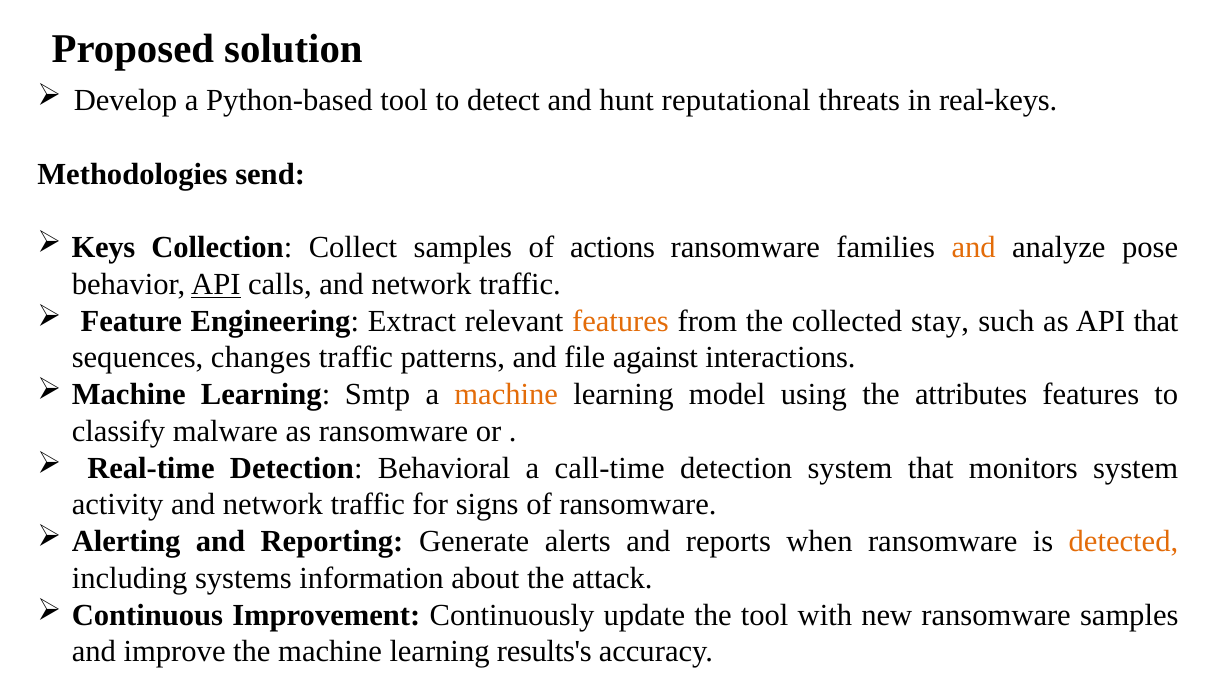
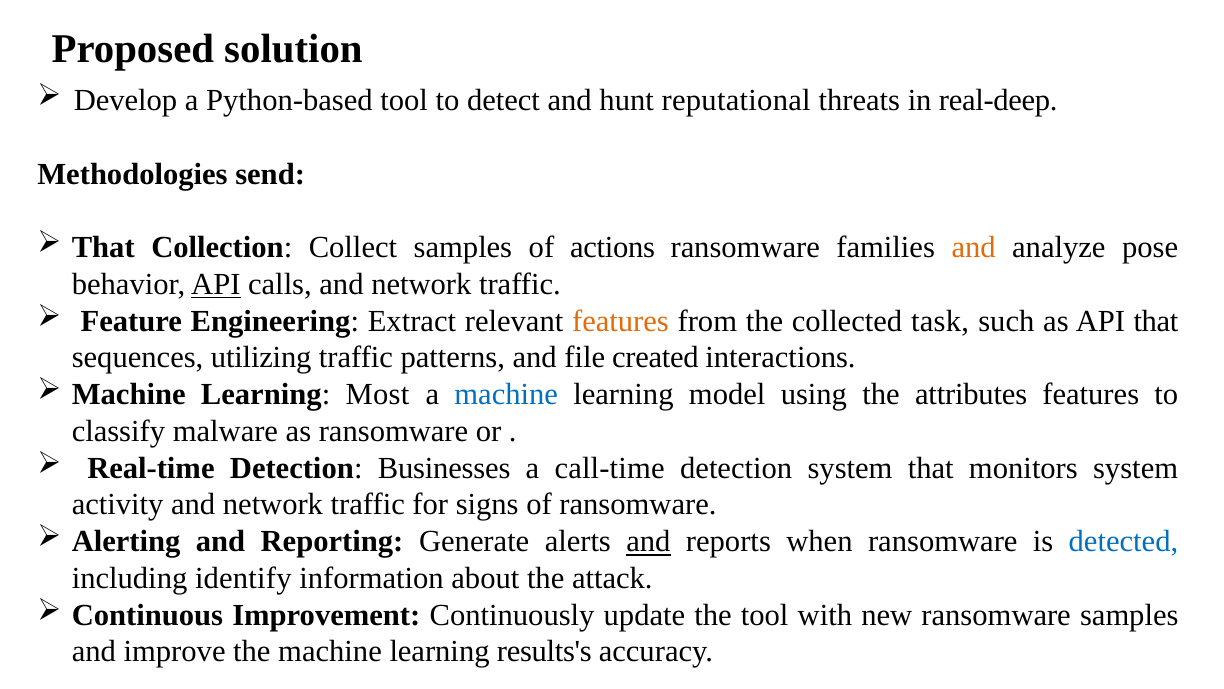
real-keys: real-keys -> real-deep
Keys at (103, 247): Keys -> That
stay: stay -> task
changes: changes -> utilizing
against: against -> created
Smtp: Smtp -> Most
machine at (506, 394) colour: orange -> blue
Behavioral: Behavioral -> Businesses
and at (648, 541) underline: none -> present
detected colour: orange -> blue
systems: systems -> identify
